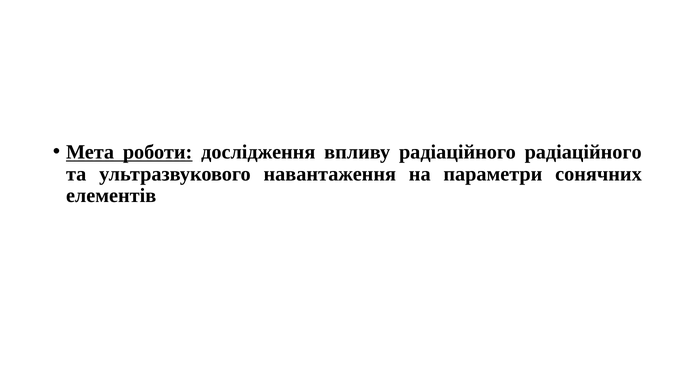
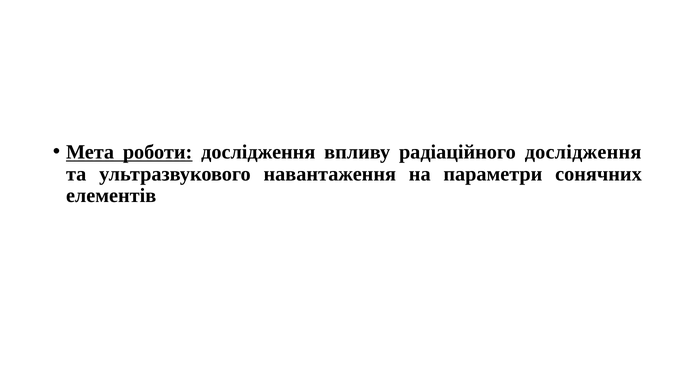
радіаційного радіаційного: радіаційного -> дослідження
